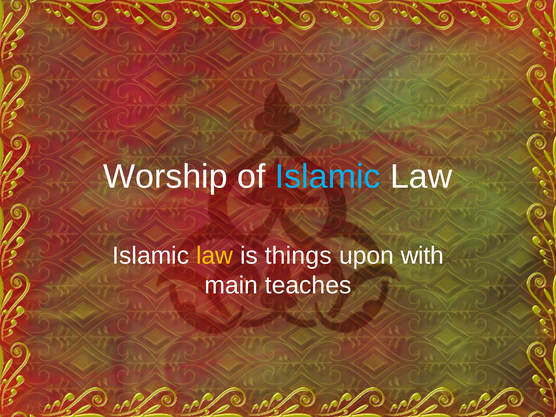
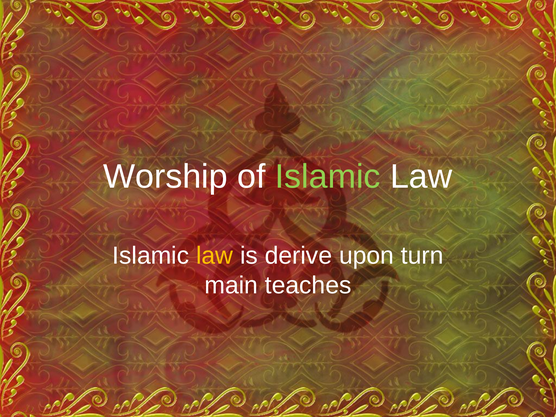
Islamic at (328, 177) colour: light blue -> light green
things: things -> derive
with: with -> turn
